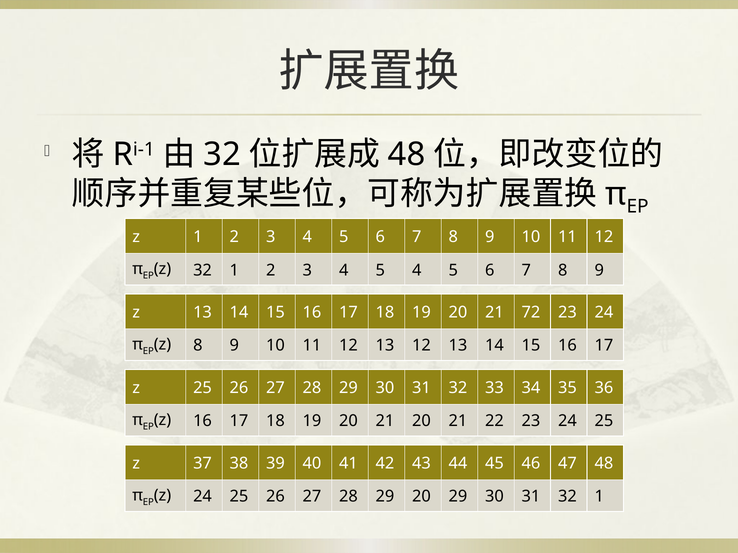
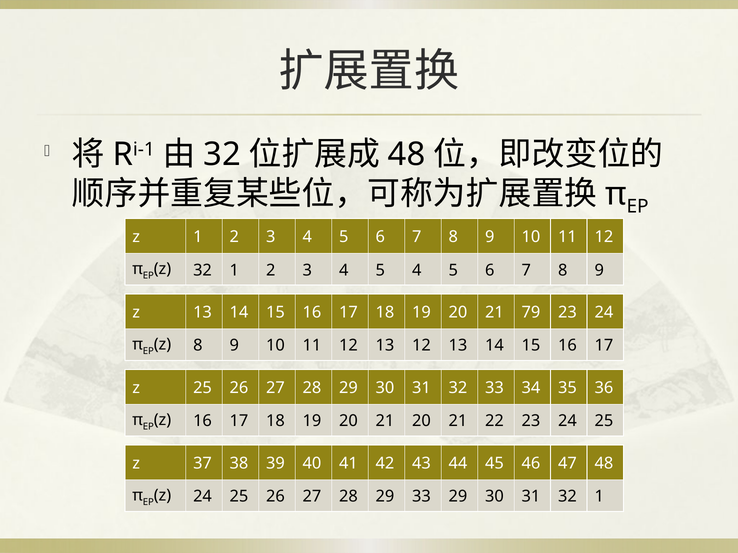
72: 72 -> 79
29 20: 20 -> 33
